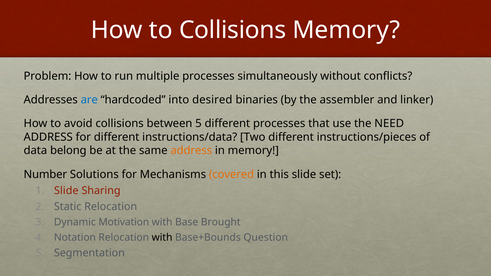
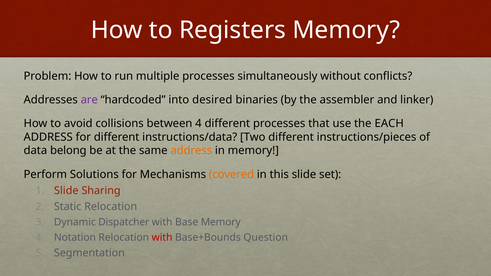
to Collisions: Collisions -> Registers
are colour: blue -> purple
between 5: 5 -> 4
NEED: NEED -> EACH
Number: Number -> Perform
Motivation: Motivation -> Dispatcher
Base Brought: Brought -> Memory
with at (162, 238) colour: black -> red
